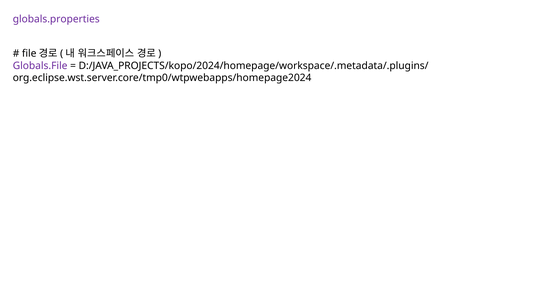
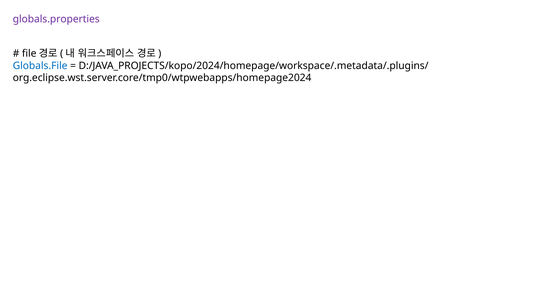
Globals.File colour: purple -> blue
